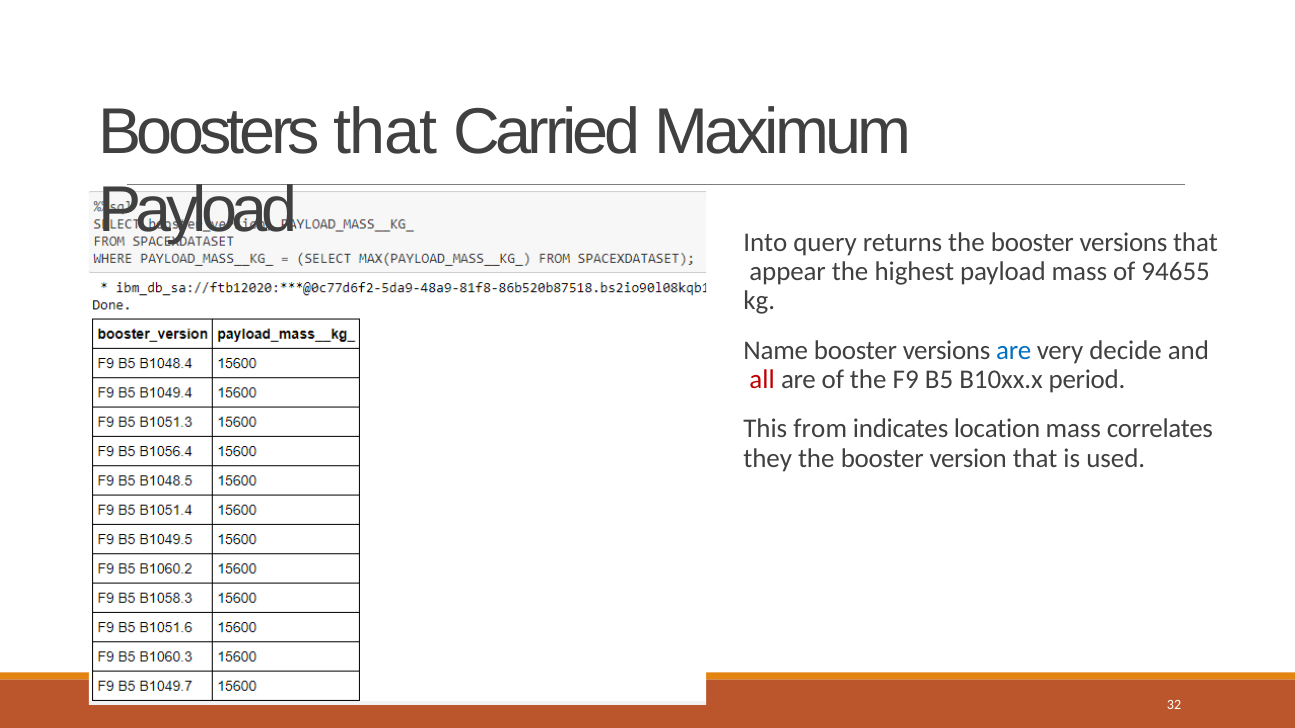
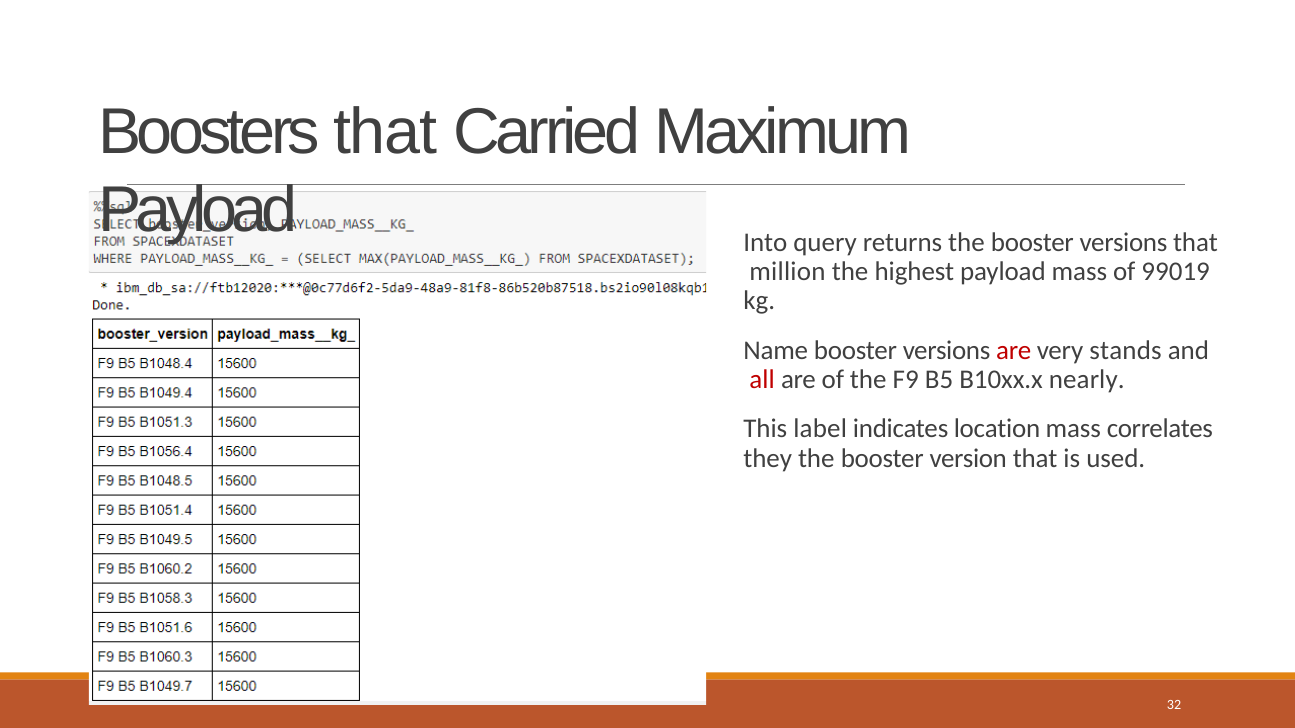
appear: appear -> million
94655: 94655 -> 99019
are at (1014, 350) colour: blue -> red
decide: decide -> stands
period: period -> nearly
from: from -> label
